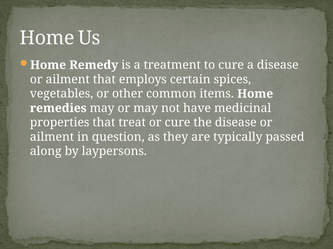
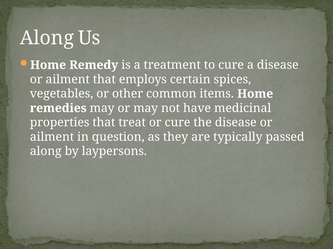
Home at (47, 38): Home -> Along
